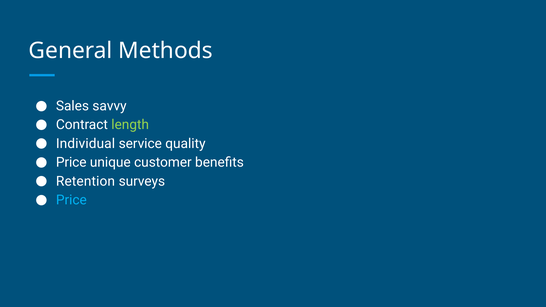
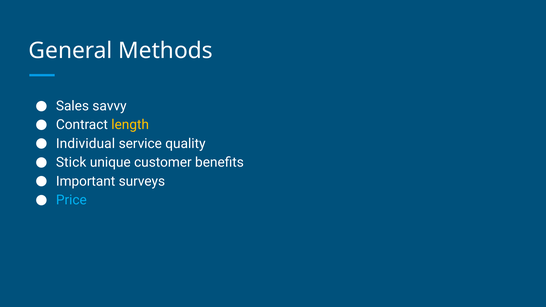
length colour: light green -> yellow
Price at (71, 162): Price -> Stick
Retention: Retention -> Important
